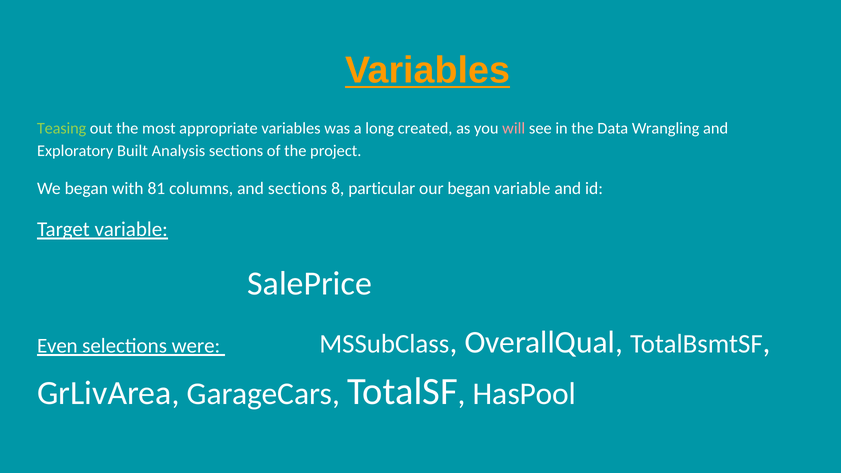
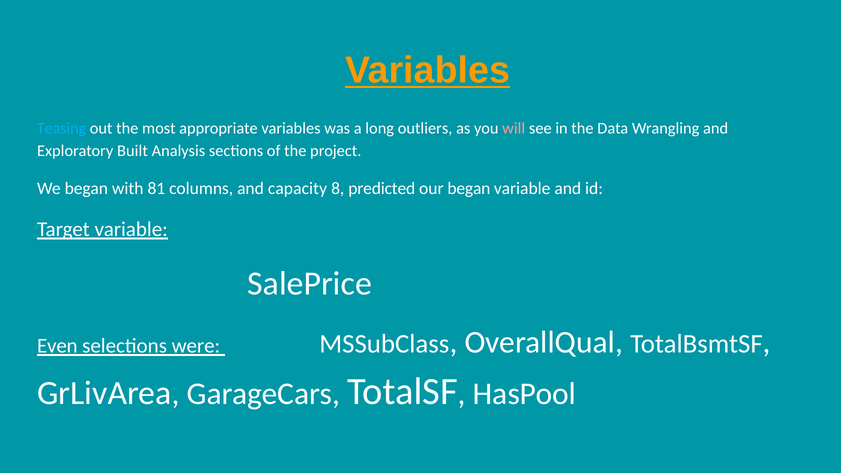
Teasing colour: light green -> light blue
created: created -> outliers
and sections: sections -> capacity
particular: particular -> predicted
